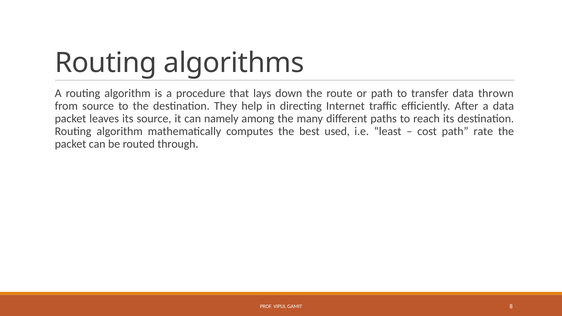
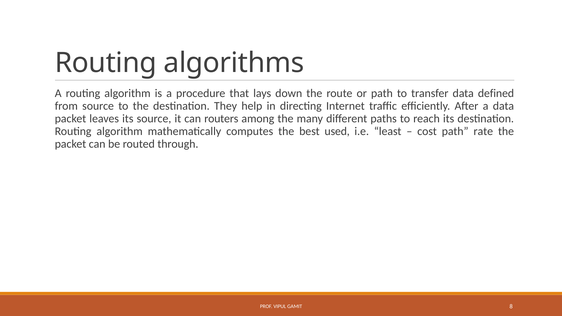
thrown: thrown -> defined
namely: namely -> routers
